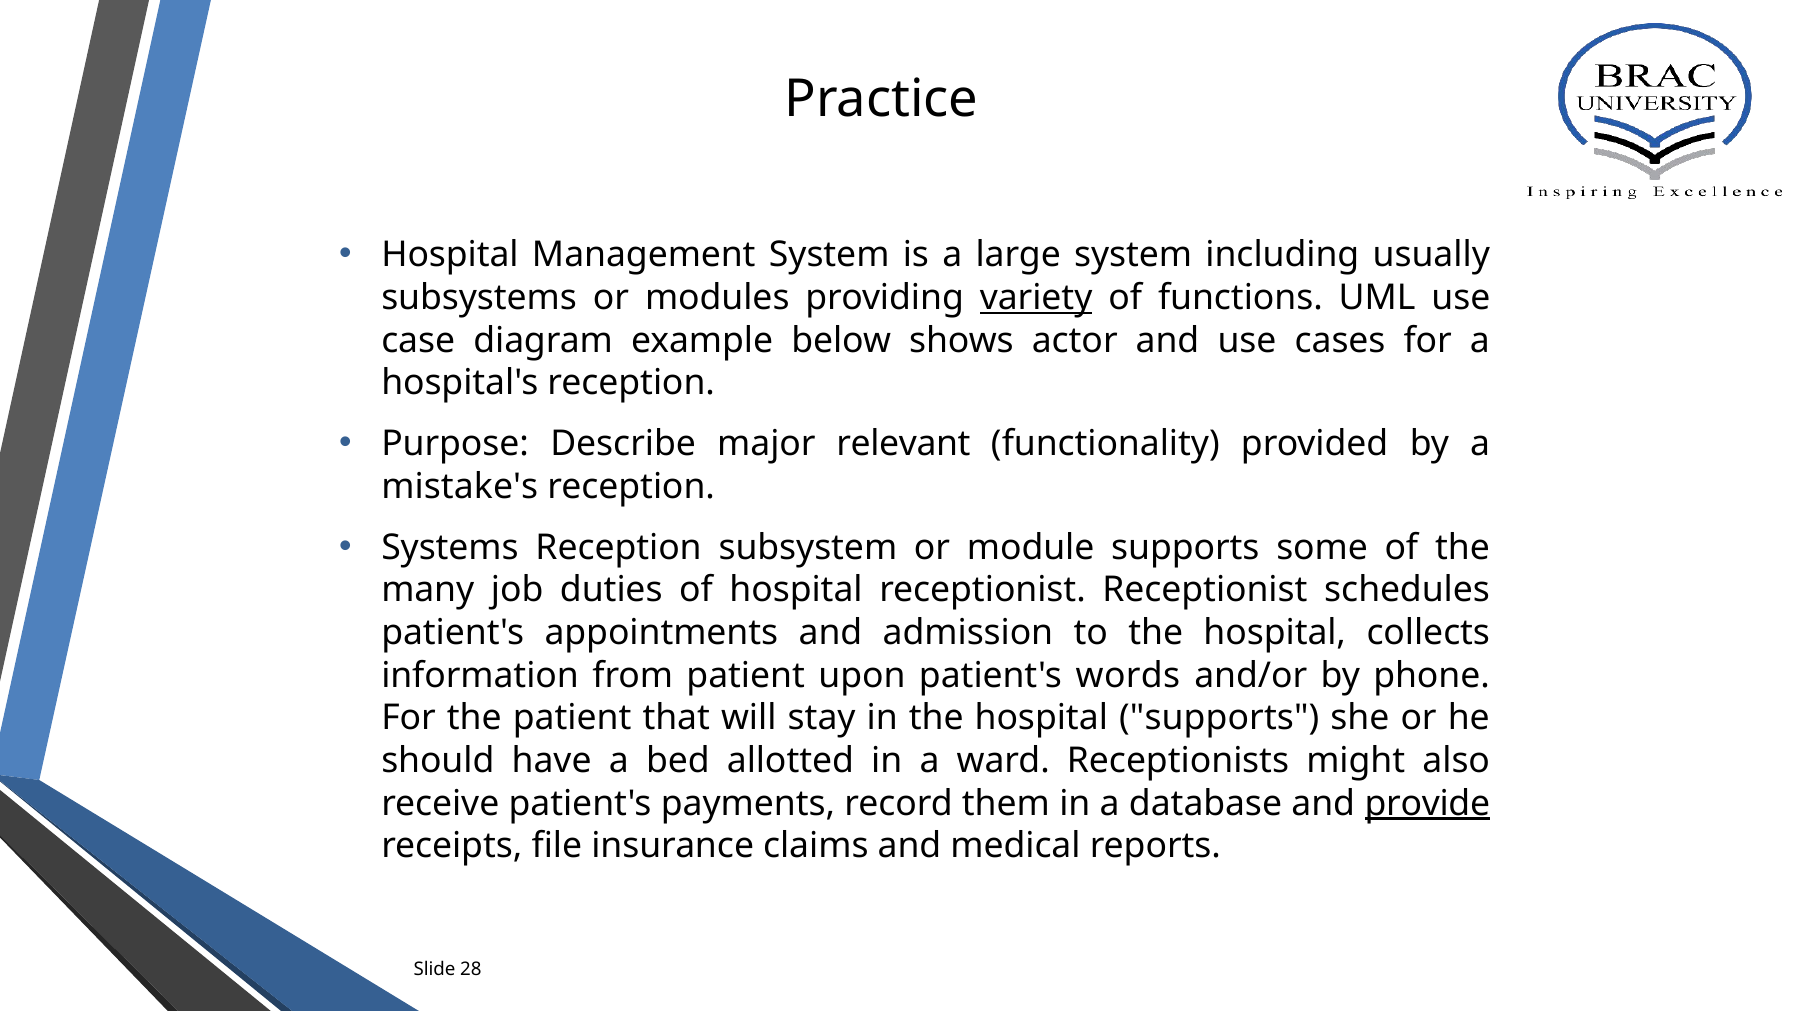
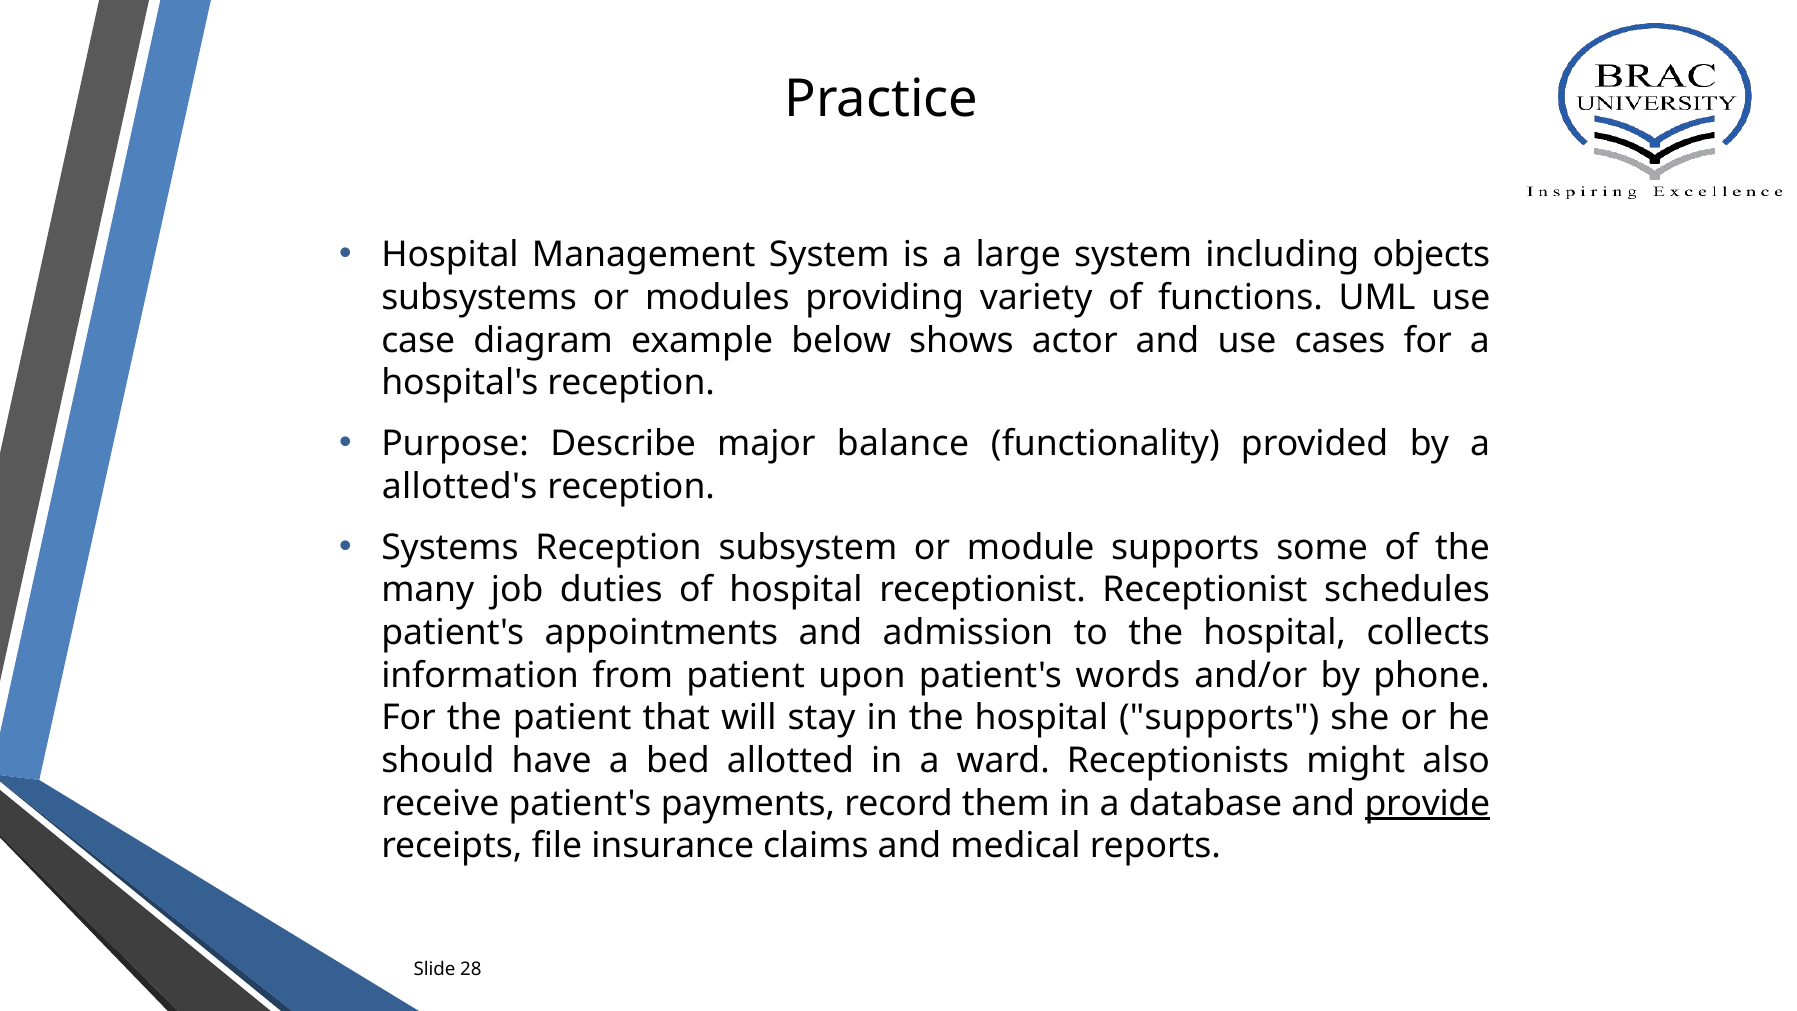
usually: usually -> objects
variety underline: present -> none
relevant: relevant -> balance
mistake's: mistake's -> allotted's
